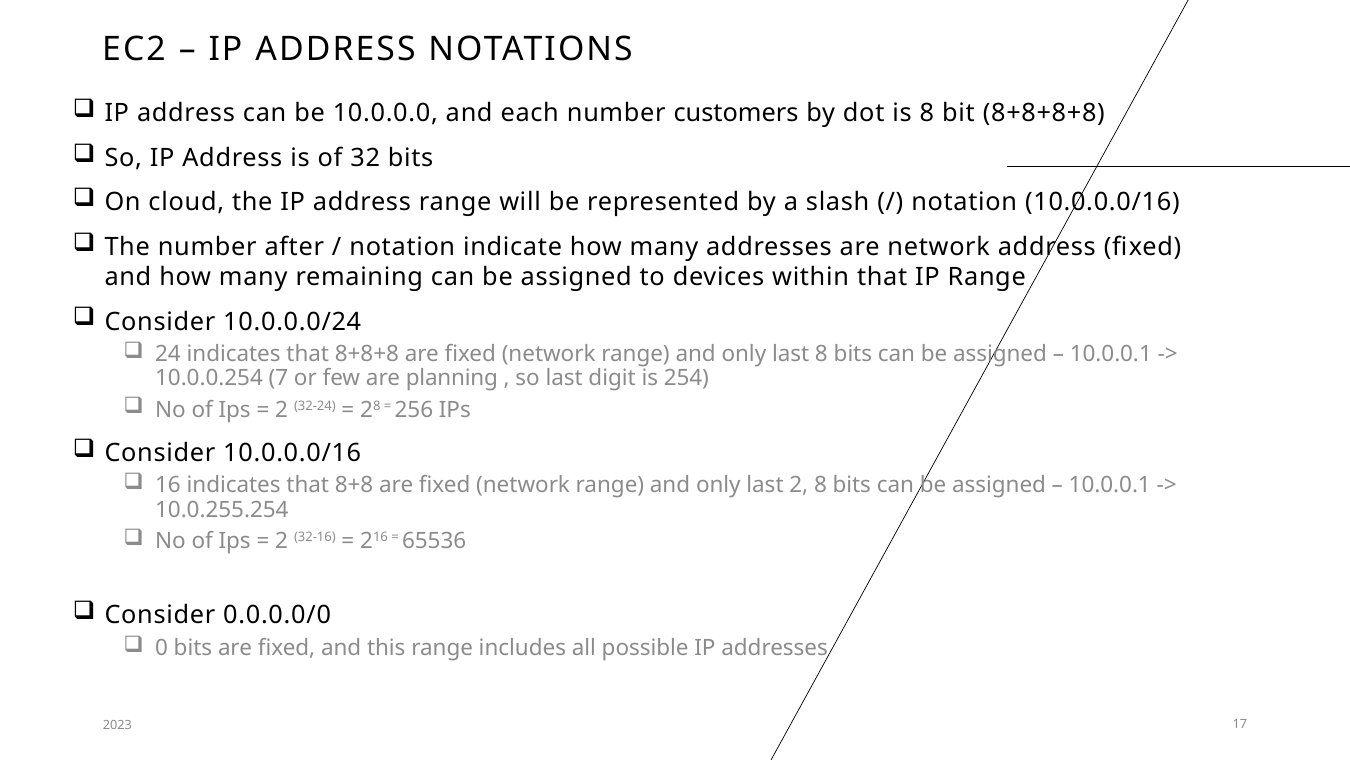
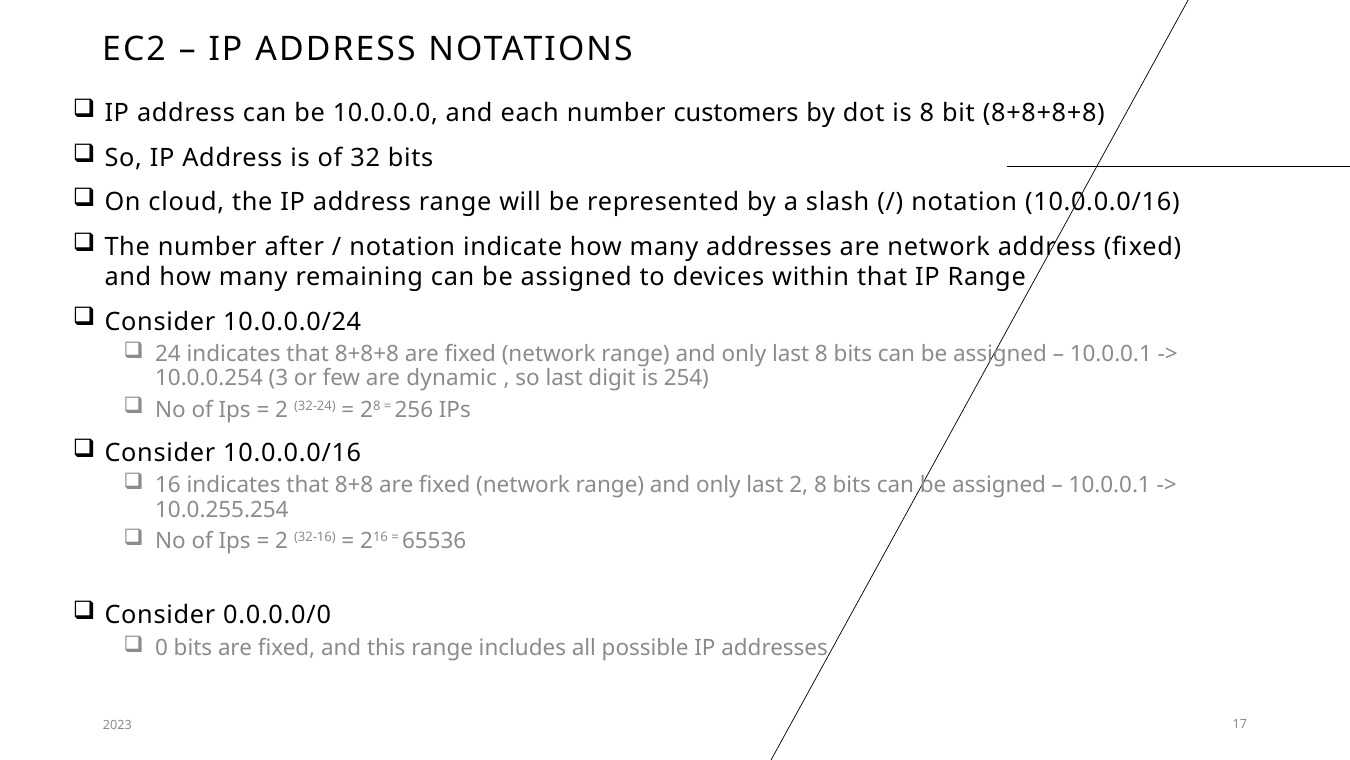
7: 7 -> 3
planning: planning -> dynamic
